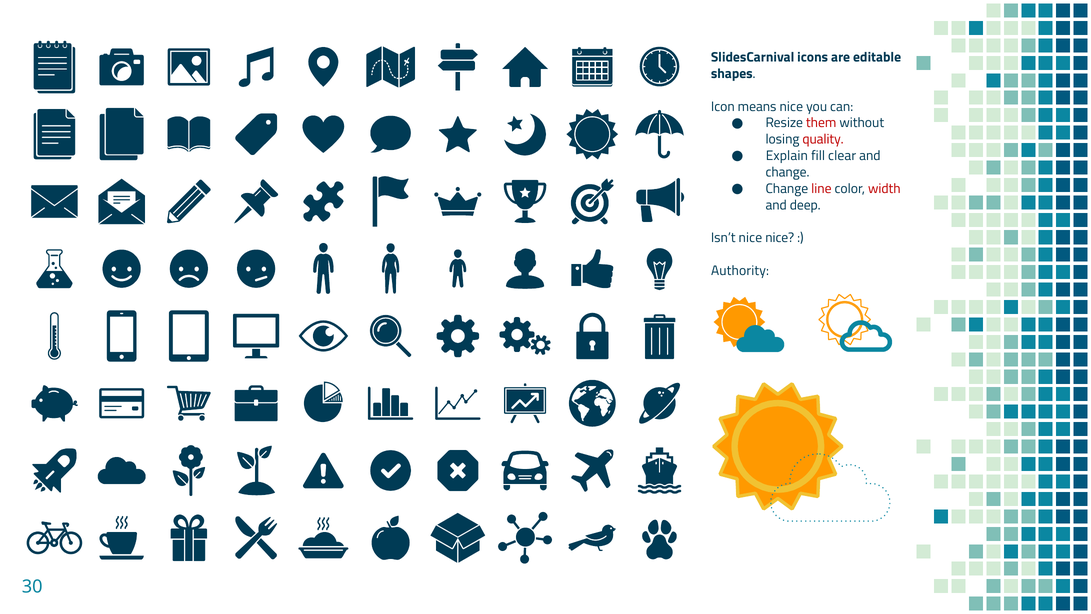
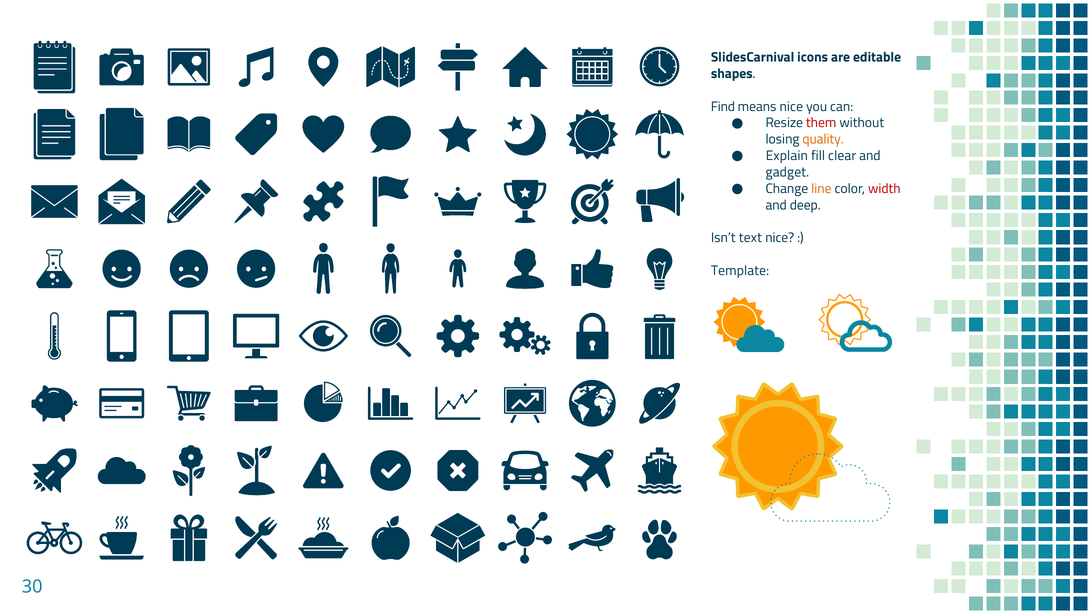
Icon: Icon -> Find
quality colour: red -> orange
change at (787, 172): change -> gadget
line colour: red -> orange
Isn’t nice: nice -> text
Authority: Authority -> Template
